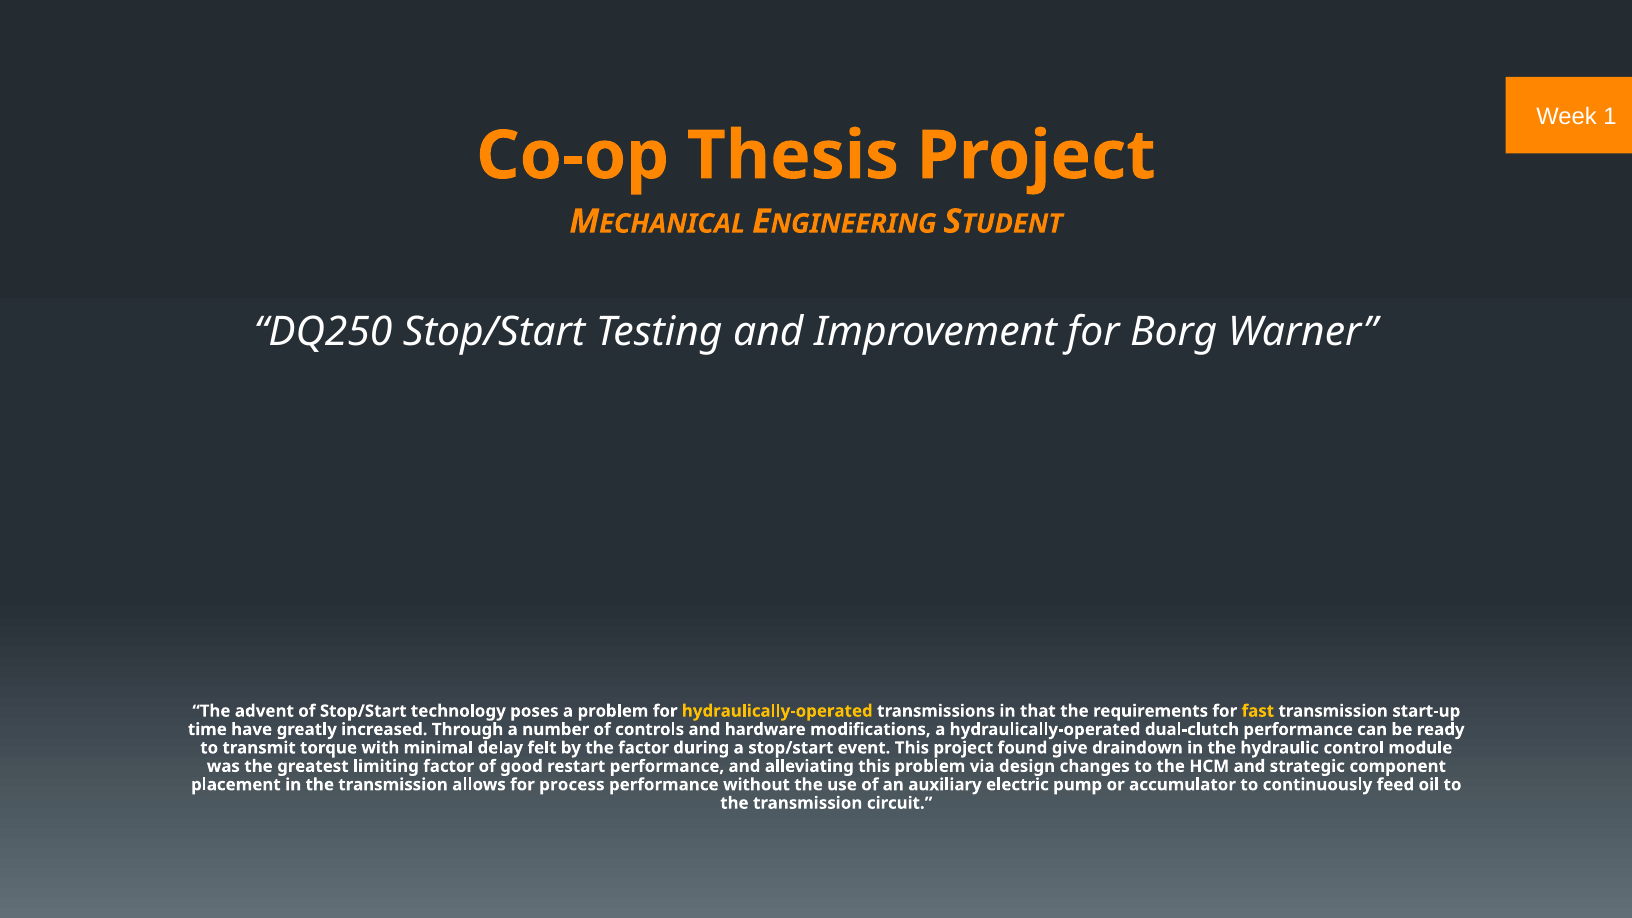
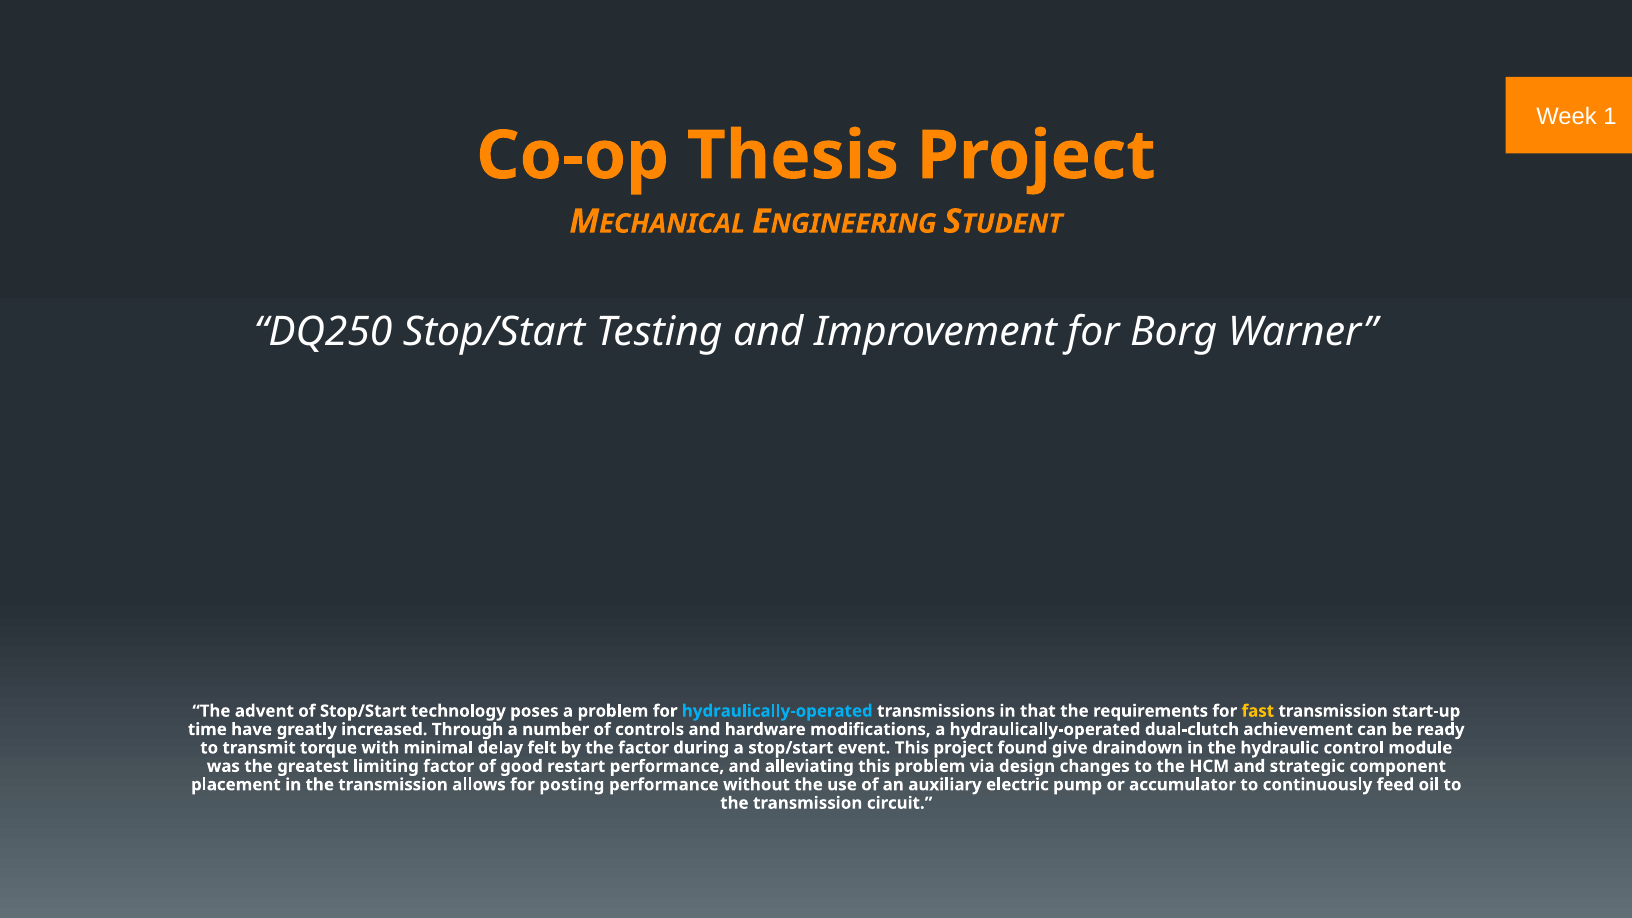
hydraulically-operated at (777, 711) colour: yellow -> light blue
dual-clutch performance: performance -> achievement
process: process -> posting
